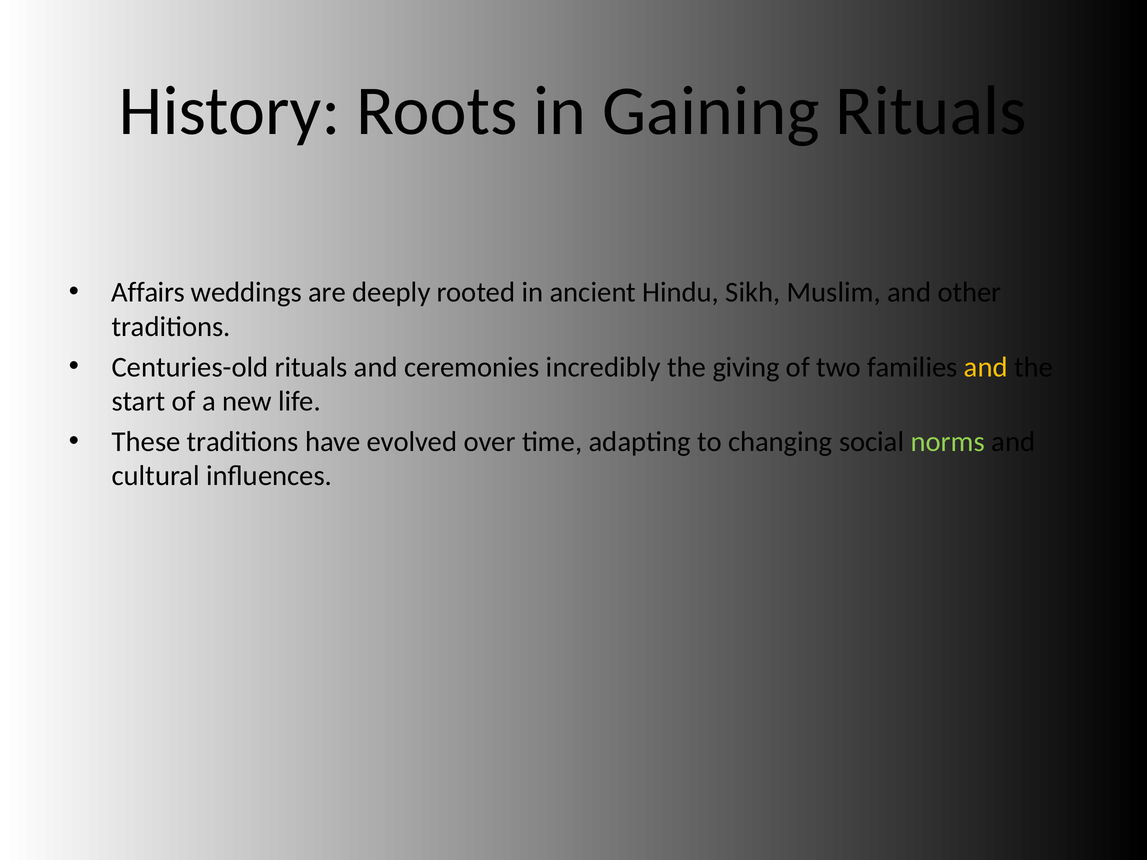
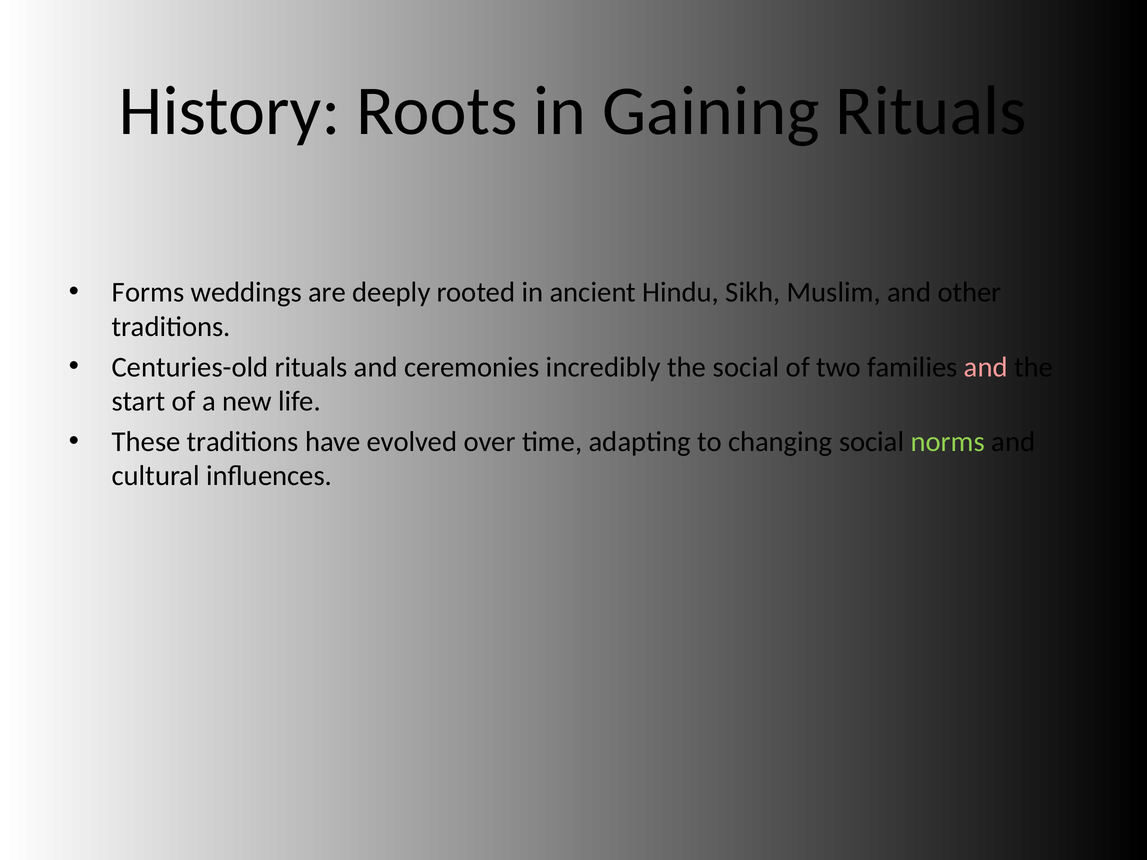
Affairs: Affairs -> Forms
the giving: giving -> social
and at (986, 367) colour: yellow -> pink
